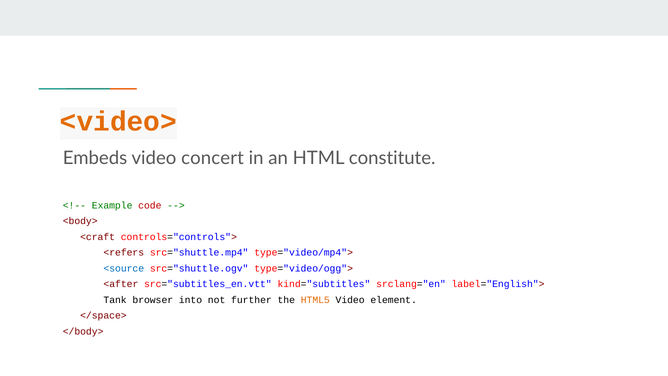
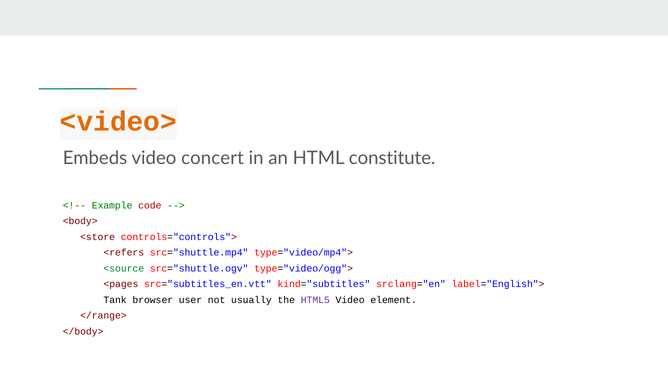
<craft: <craft -> <store
<source colour: blue -> green
<after: <after -> <pages
into: into -> user
further: further -> usually
HTML5 colour: orange -> purple
</space>: </space> -> </range>
